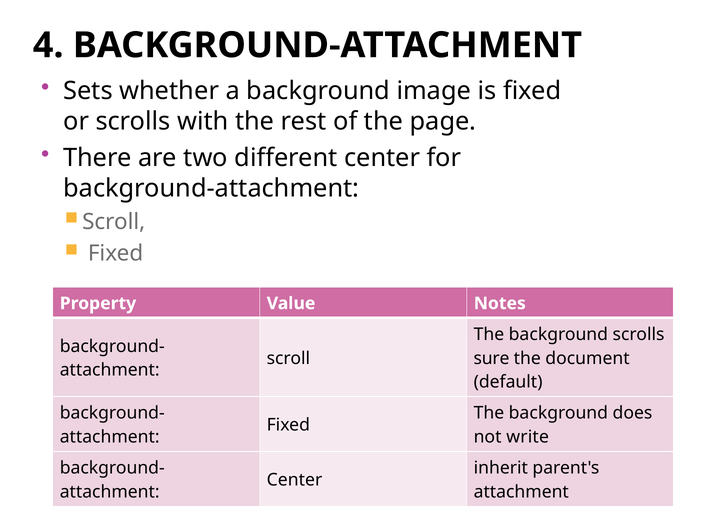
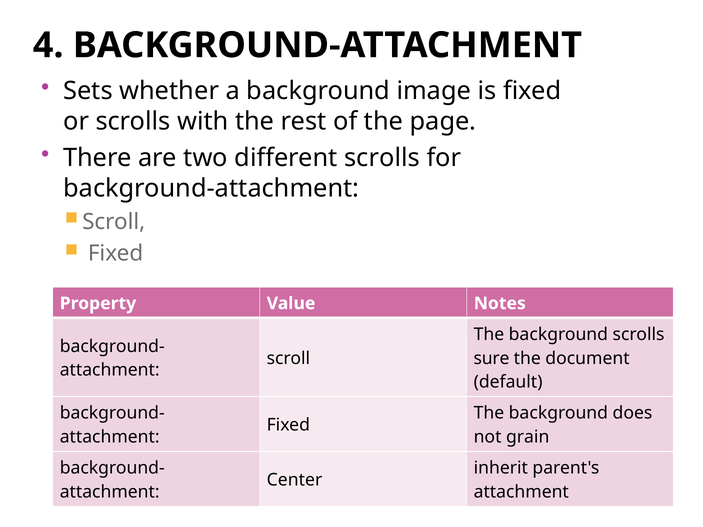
different center: center -> scrolls
write: write -> grain
